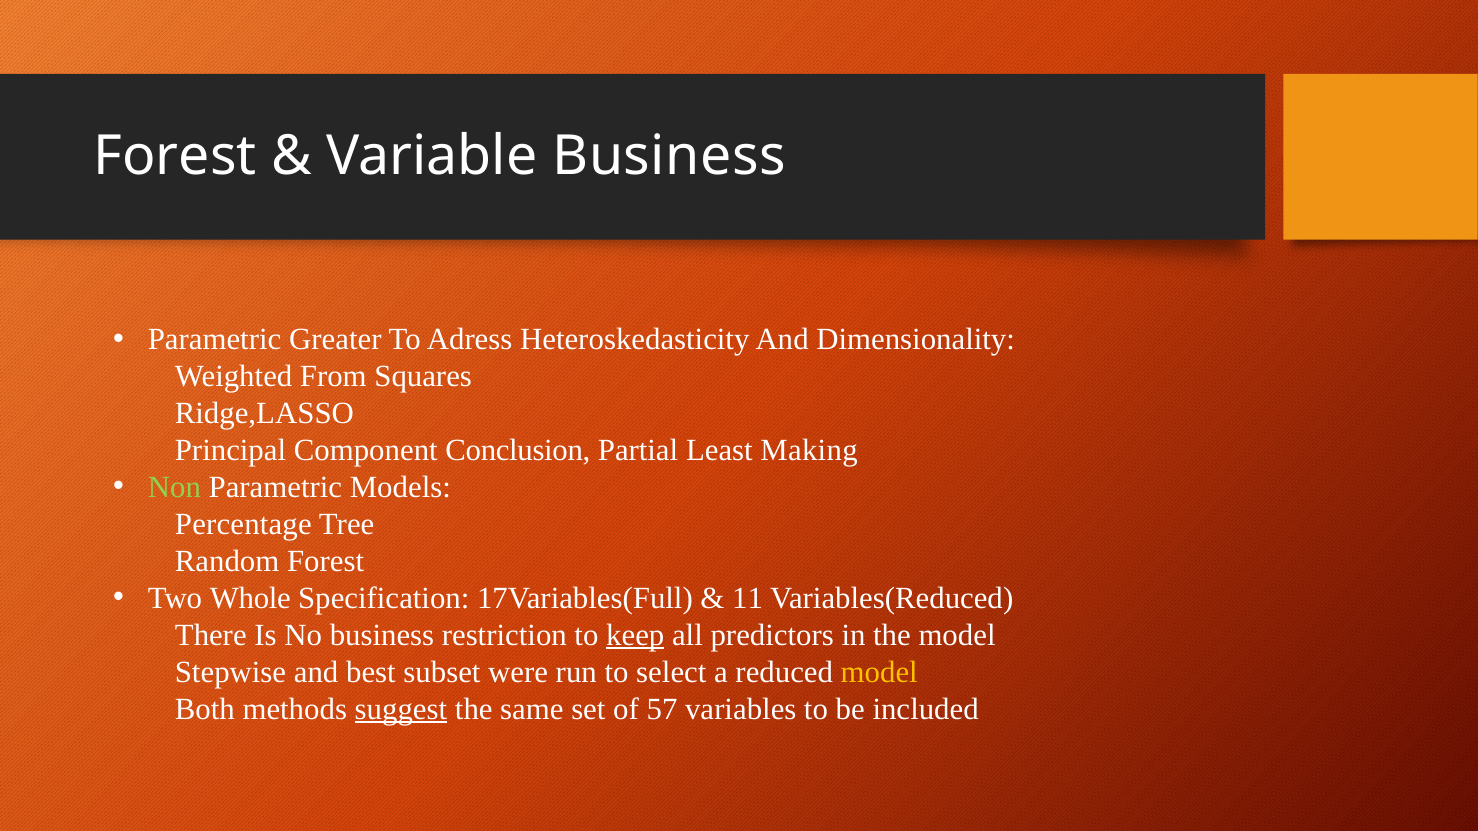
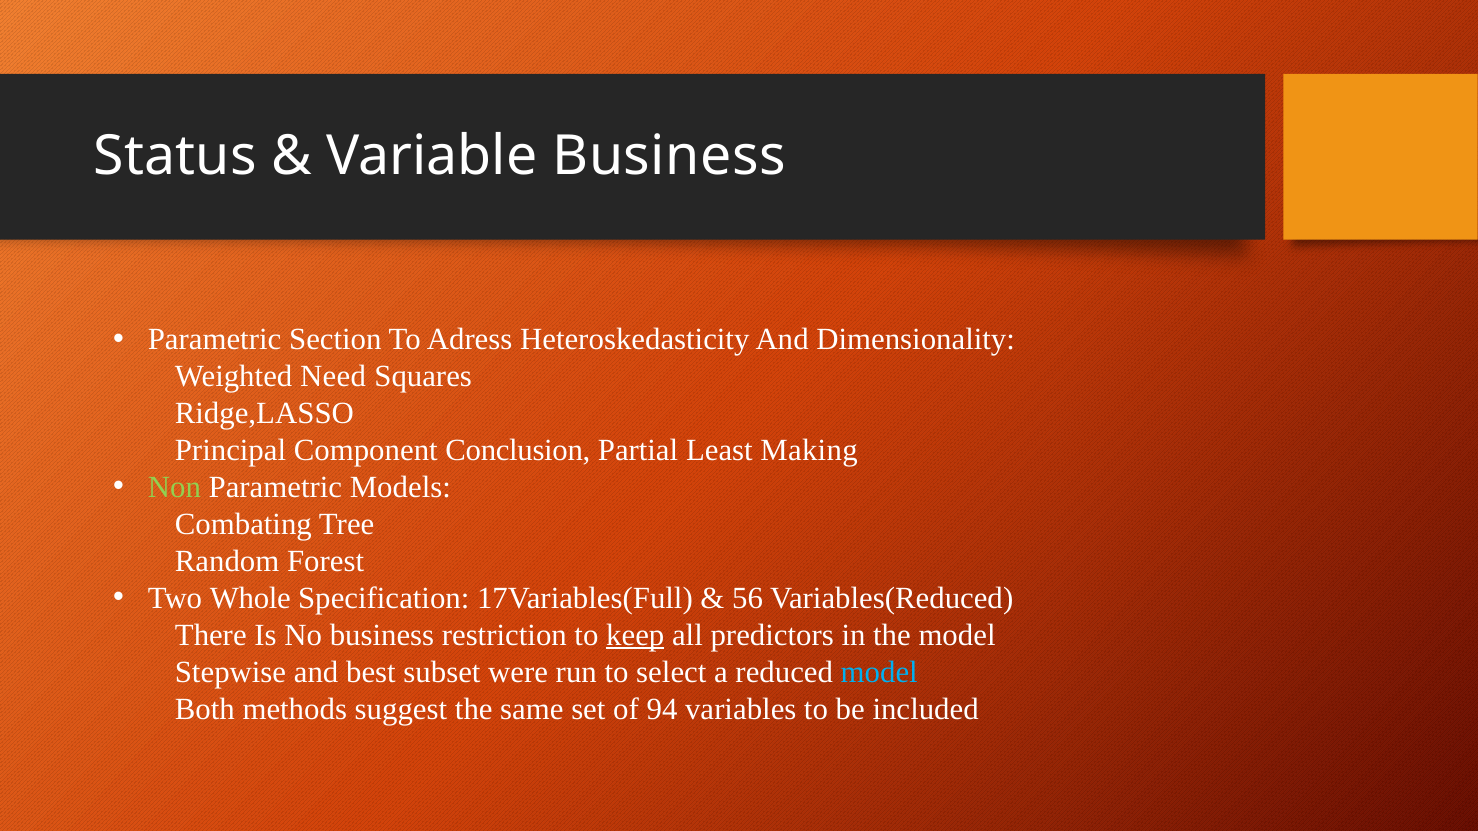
Forest at (175, 156): Forest -> Status
Greater: Greater -> Section
From: From -> Need
Percentage: Percentage -> Combating
11: 11 -> 56
model at (879, 672) colour: yellow -> light blue
suggest underline: present -> none
57: 57 -> 94
